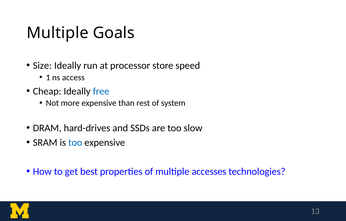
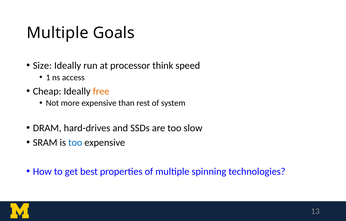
store: store -> think
free colour: blue -> orange
accesses: accesses -> spinning
